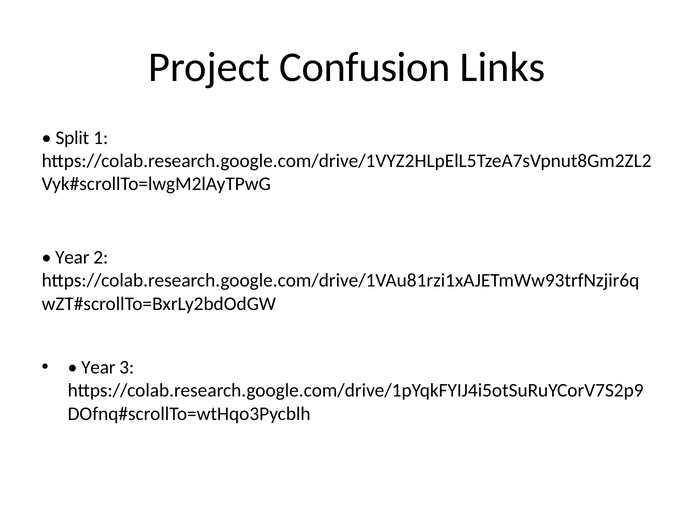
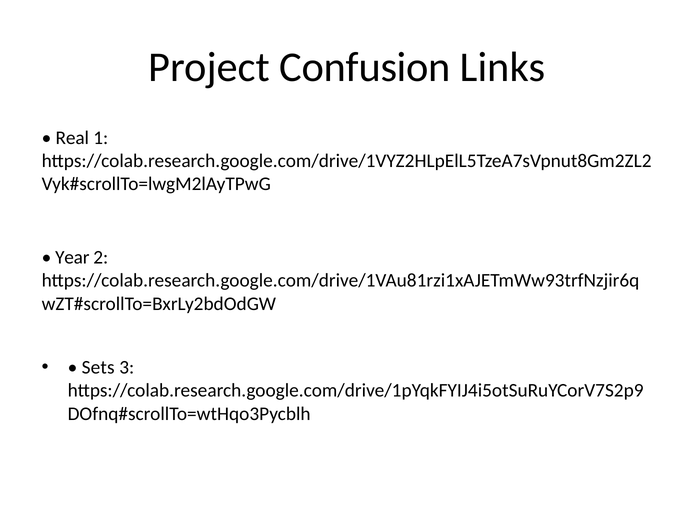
Split: Split -> Real
Year at (98, 368): Year -> Sets
